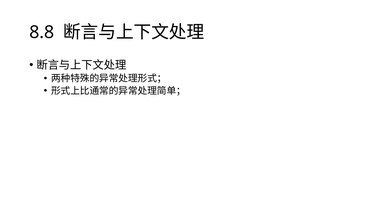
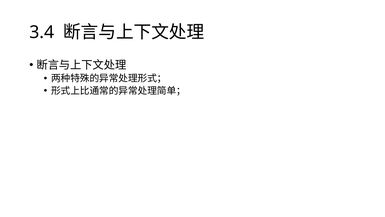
8.8: 8.8 -> 3.4
